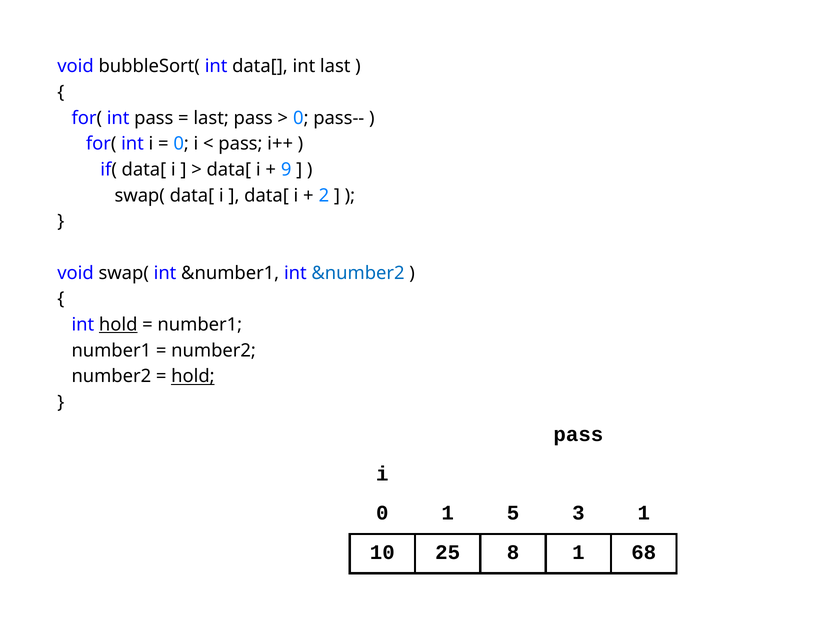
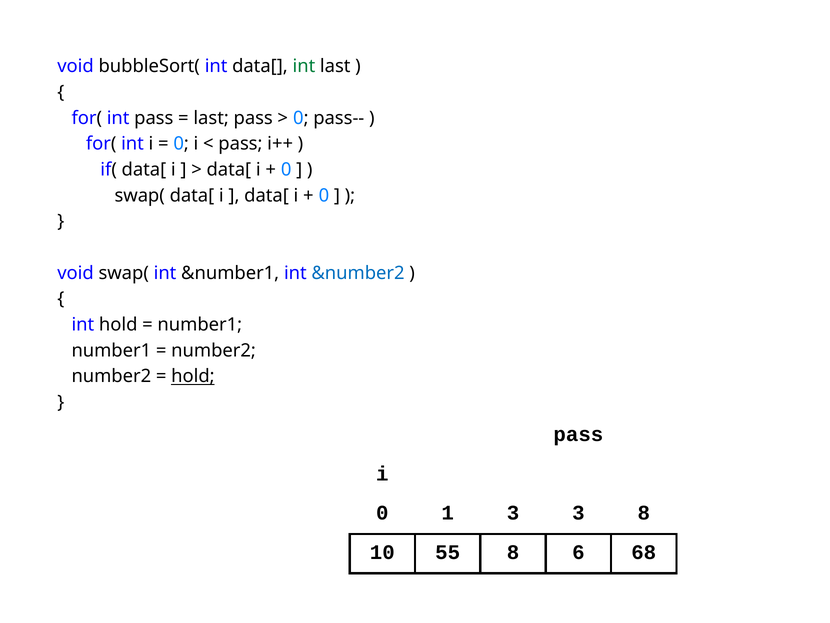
int at (304, 66) colour: black -> green
9 at (286, 170): 9 -> 0
2 at (324, 195): 2 -> 0
hold at (118, 324) underline: present -> none
1 5: 5 -> 3
3 1: 1 -> 8
25: 25 -> 55
8 1: 1 -> 6
